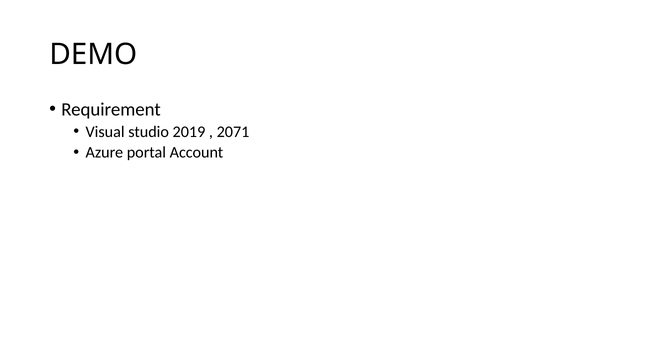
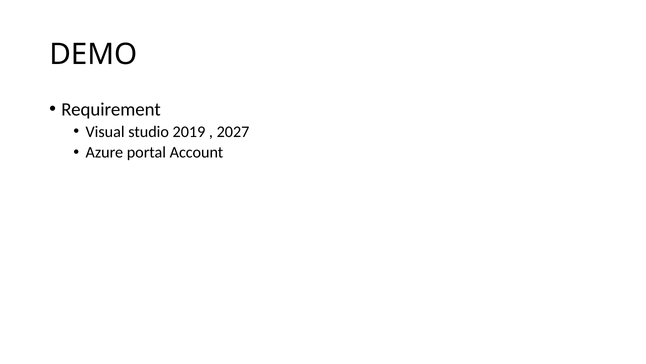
2071: 2071 -> 2027
